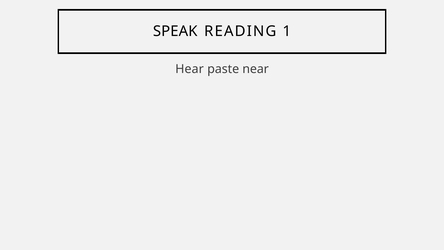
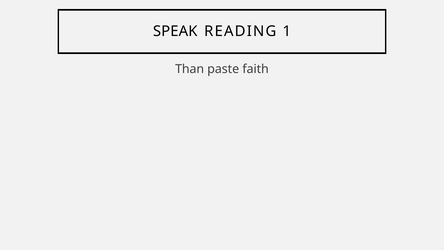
Hear: Hear -> Than
near: near -> faith
